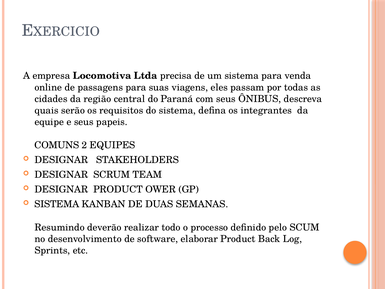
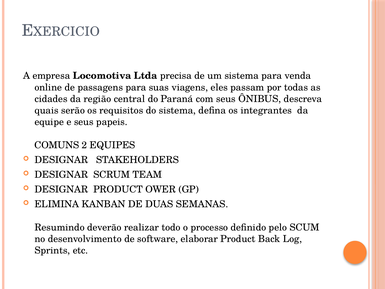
SISTEMA at (57, 204): SISTEMA -> ELIMINA
